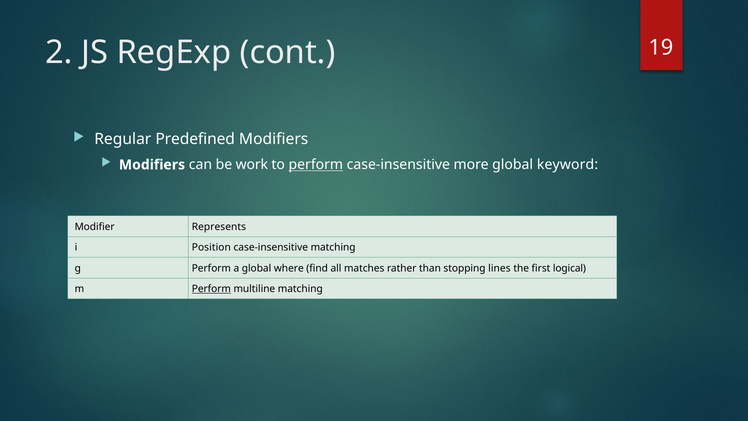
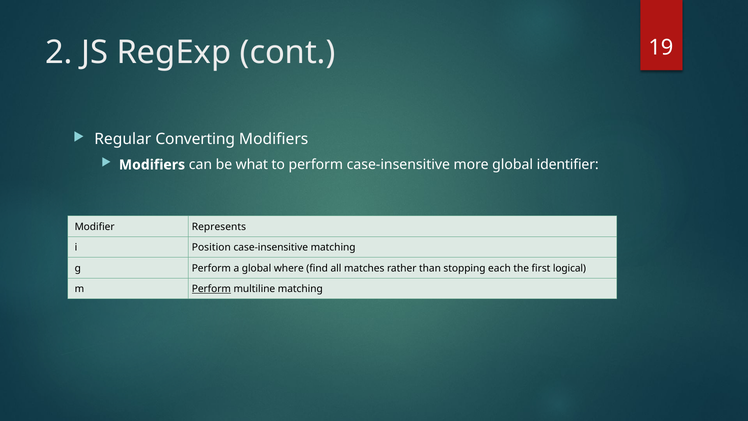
Predefined: Predefined -> Converting
work: work -> what
perform at (316, 165) underline: present -> none
keyword: keyword -> identifier
lines: lines -> each
